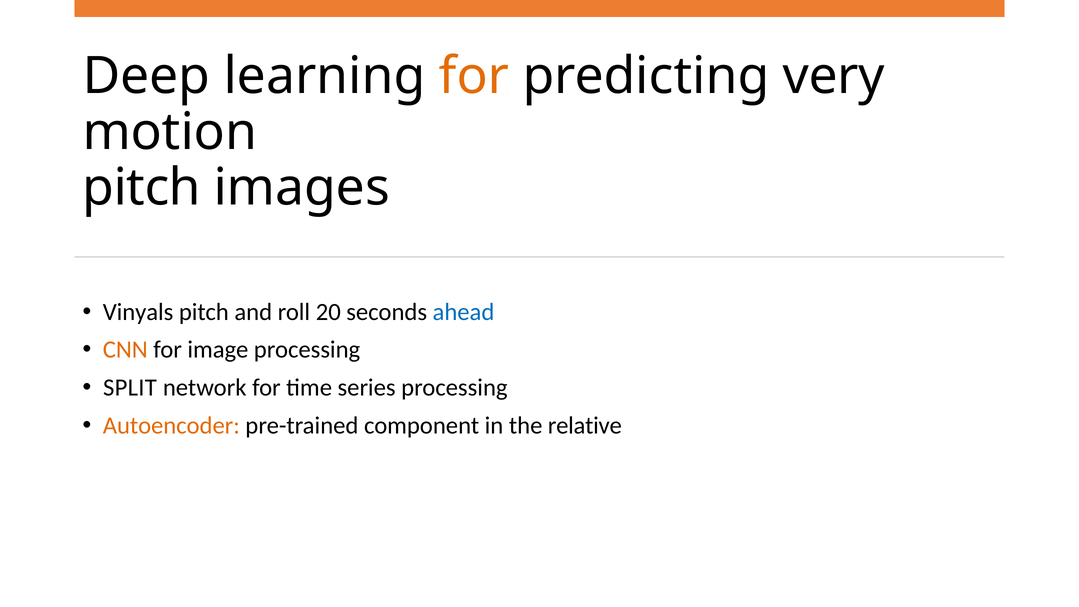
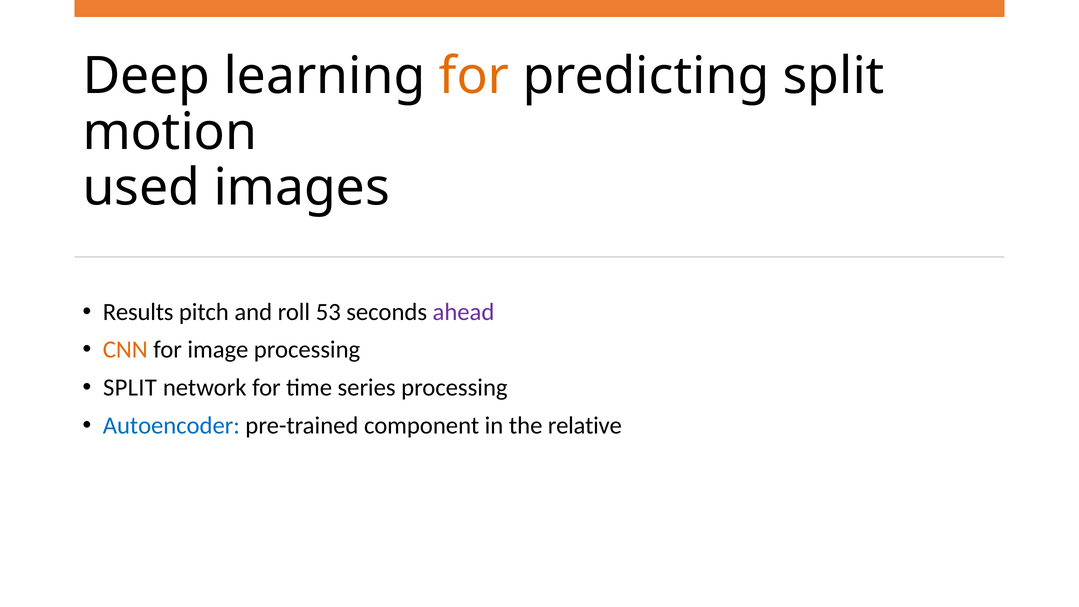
predicting very: very -> split
pitch at (142, 188): pitch -> used
Vinyals: Vinyals -> Results
20: 20 -> 53
ahead colour: blue -> purple
Autoencoder colour: orange -> blue
